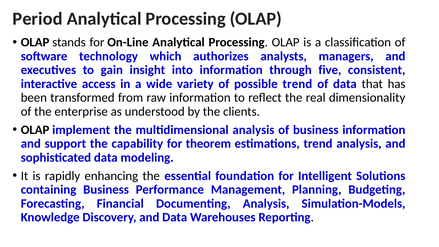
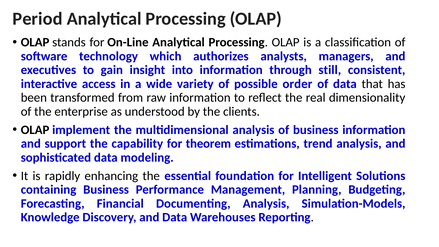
five: five -> still
possible trend: trend -> order
